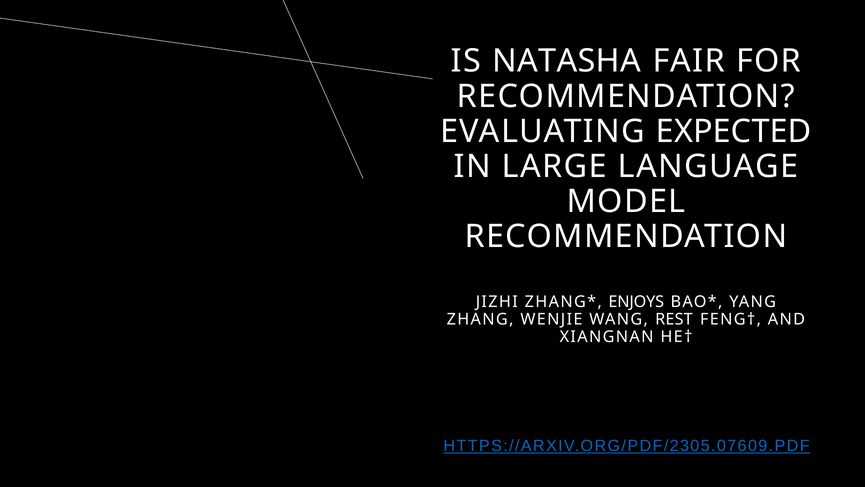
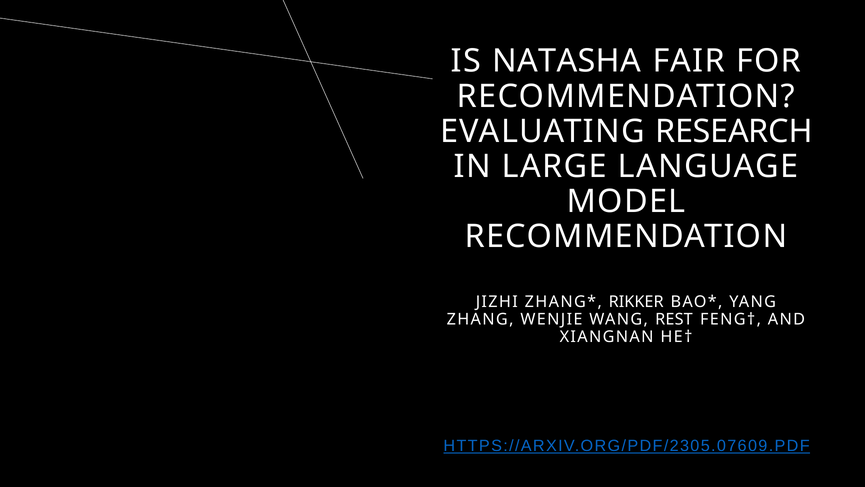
EXPECTED: EXPECTED -> RESEARCH
ENJOYS: ENJOYS -> RIKKER
